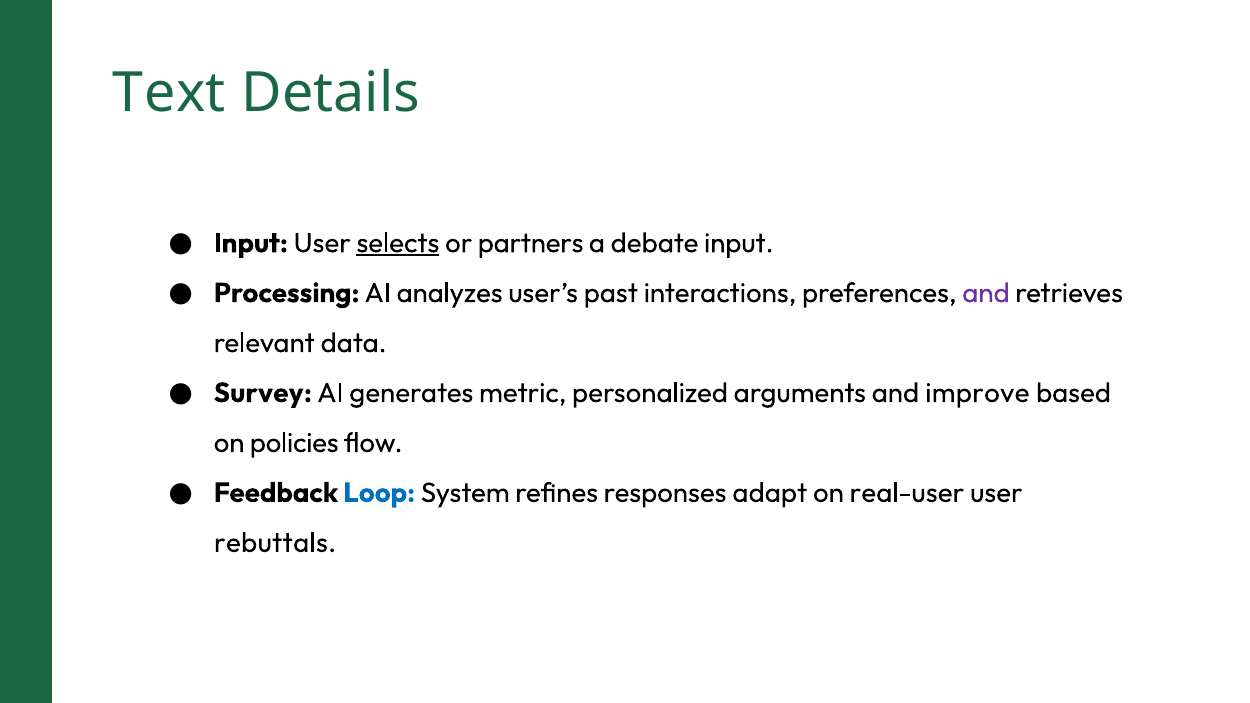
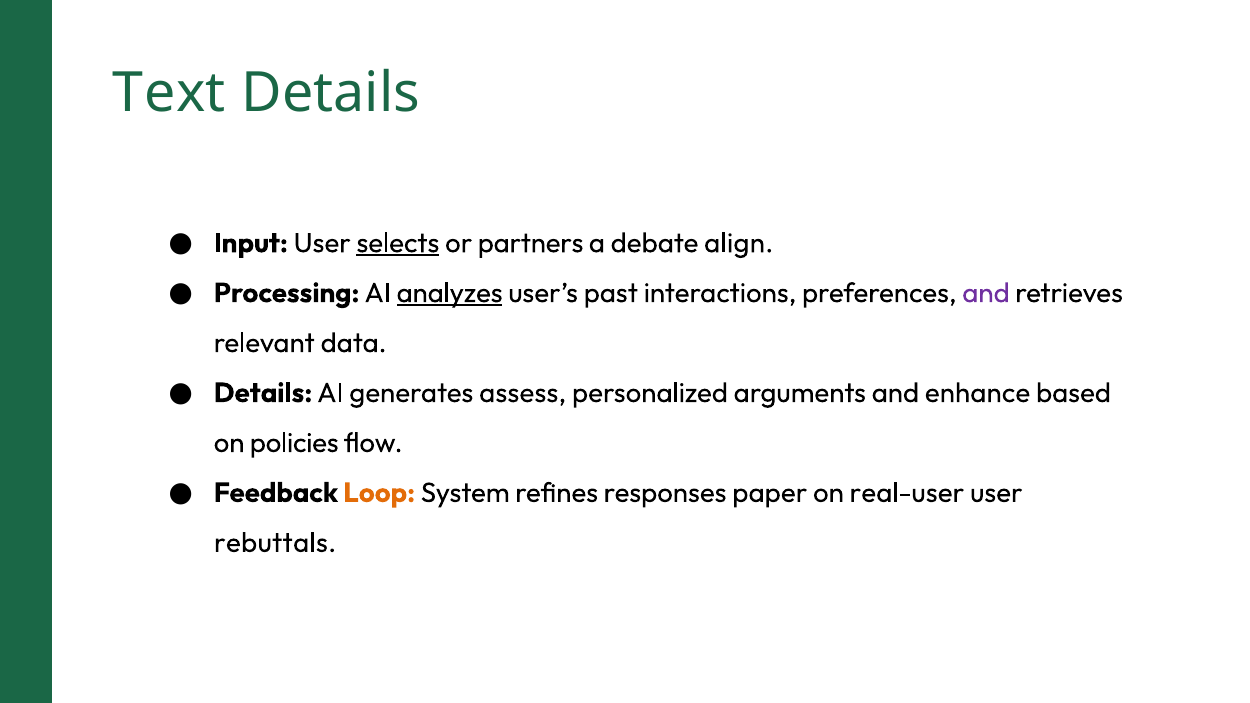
debate input: input -> align
analyzes underline: none -> present
Survey at (263, 393): Survey -> Details
metric: metric -> assess
improve: improve -> enhance
Loop colour: blue -> orange
adapt: adapt -> paper
